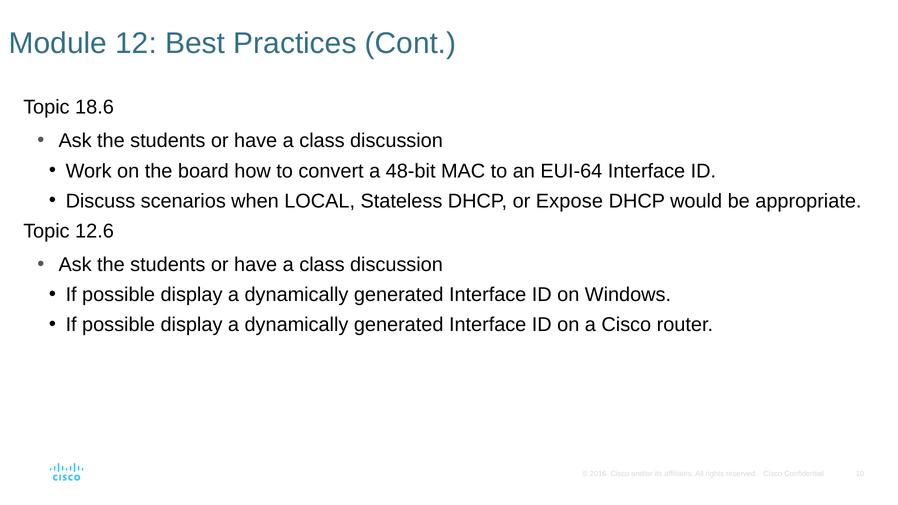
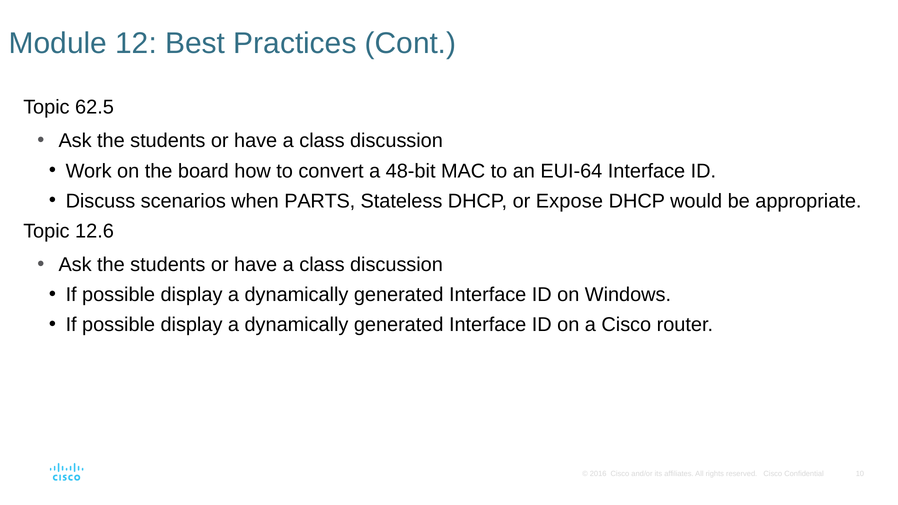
18.6: 18.6 -> 62.5
LOCAL: LOCAL -> PARTS
